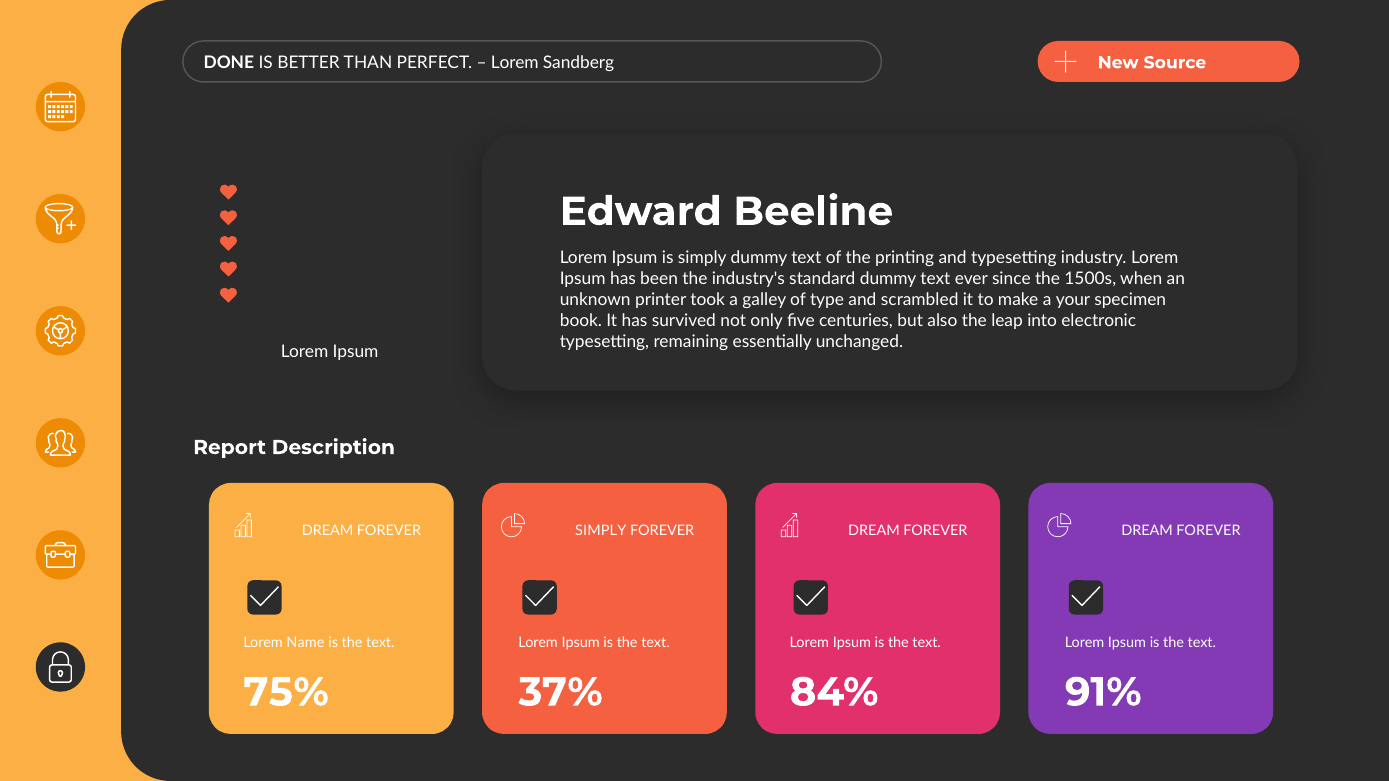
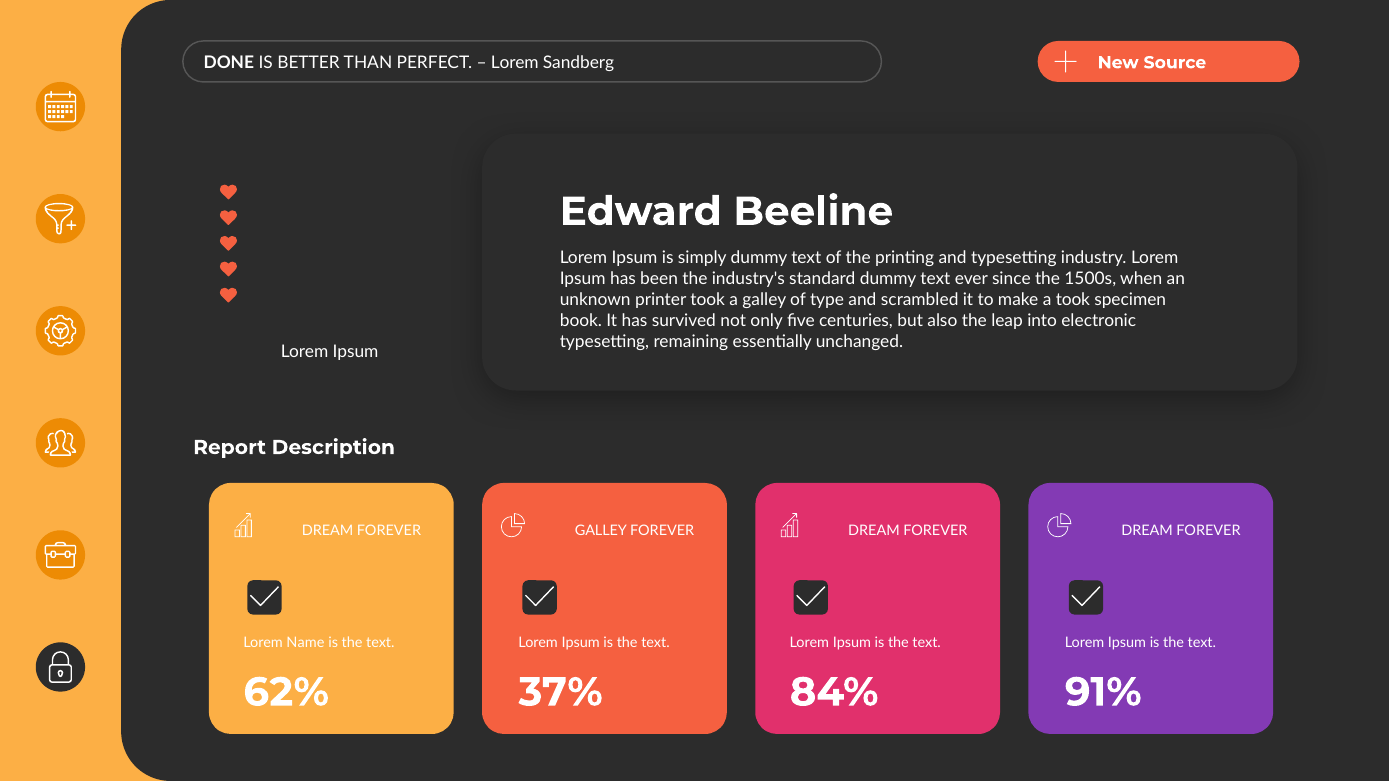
a your: your -> took
FOREVER SIMPLY: SIMPLY -> GALLEY
75%: 75% -> 62%
